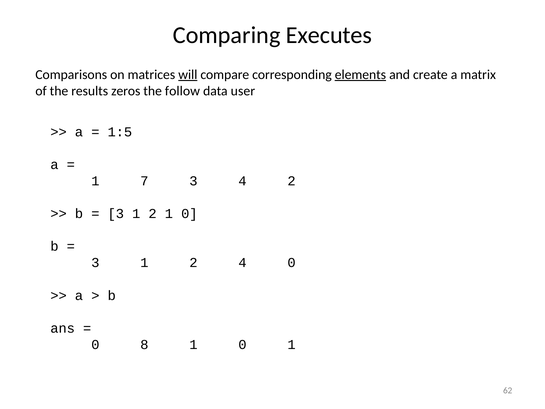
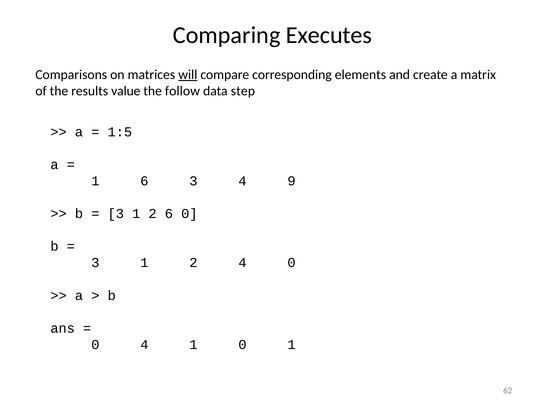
elements underline: present -> none
zeros: zeros -> value
user: user -> step
1 7: 7 -> 6
4 2: 2 -> 9
2 1: 1 -> 6
0 8: 8 -> 4
